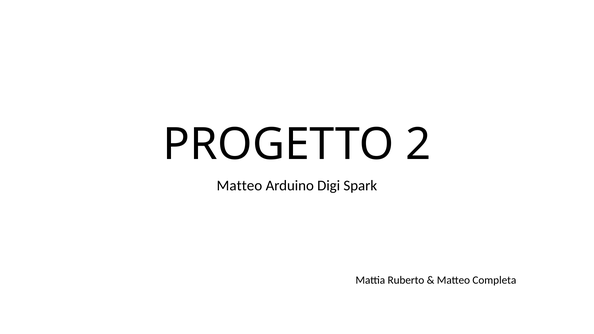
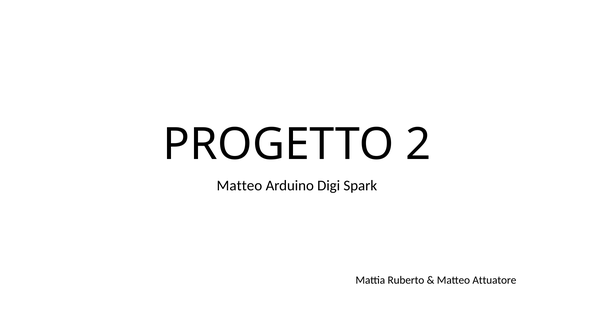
Completa: Completa -> Attuatore
